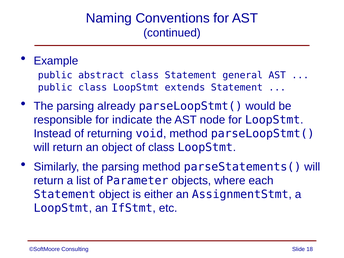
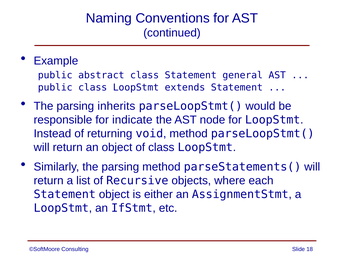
already: already -> inherits
Parameter: Parameter -> Recursive
